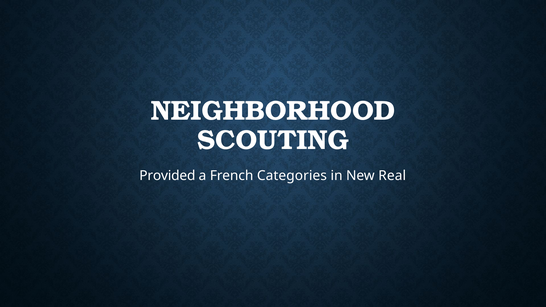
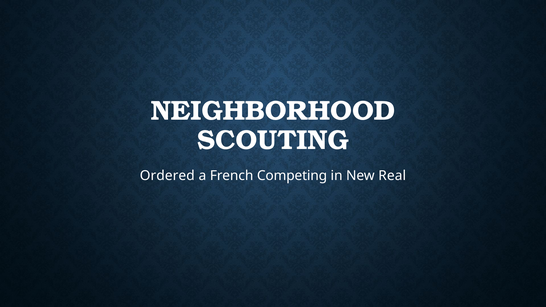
Provided: Provided -> Ordered
Categories: Categories -> Competing
